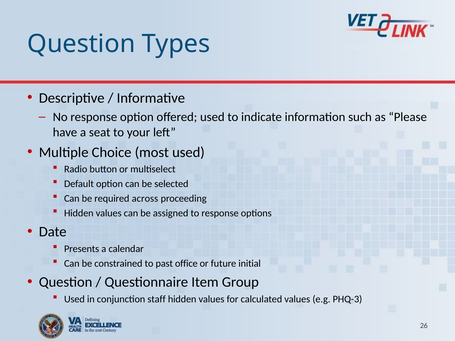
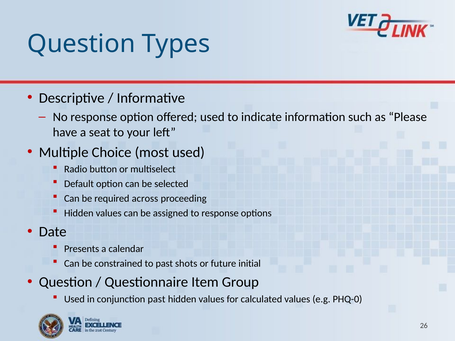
office: office -> shots
conjunction staff: staff -> past
PHQ-3: PHQ-3 -> PHQ-0
